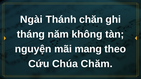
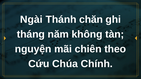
mang: mang -> chiên
Chăm: Chăm -> Chính
